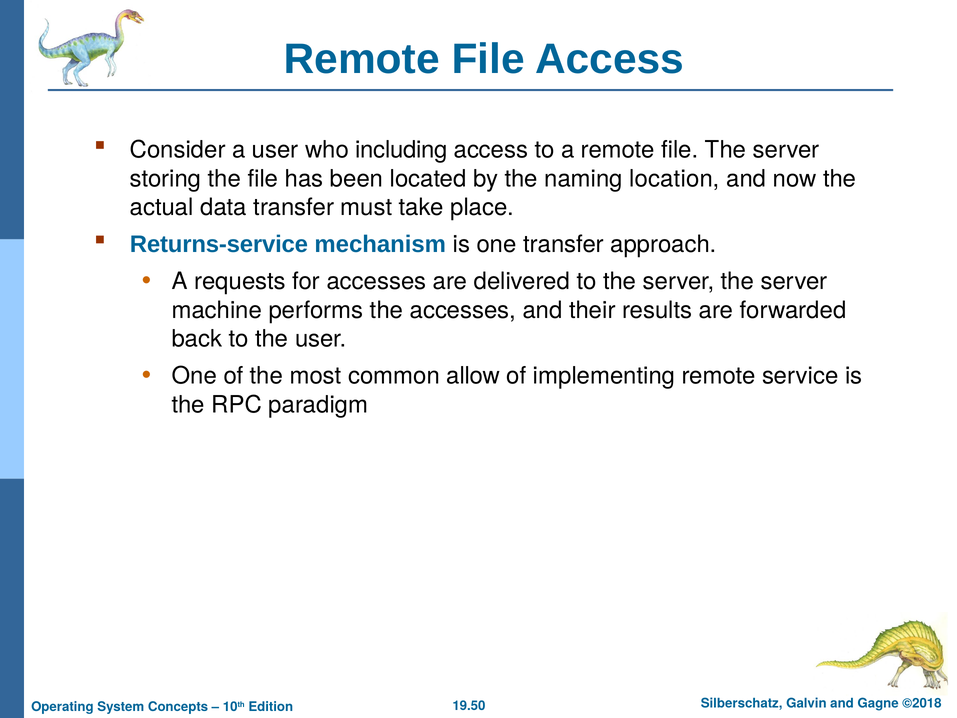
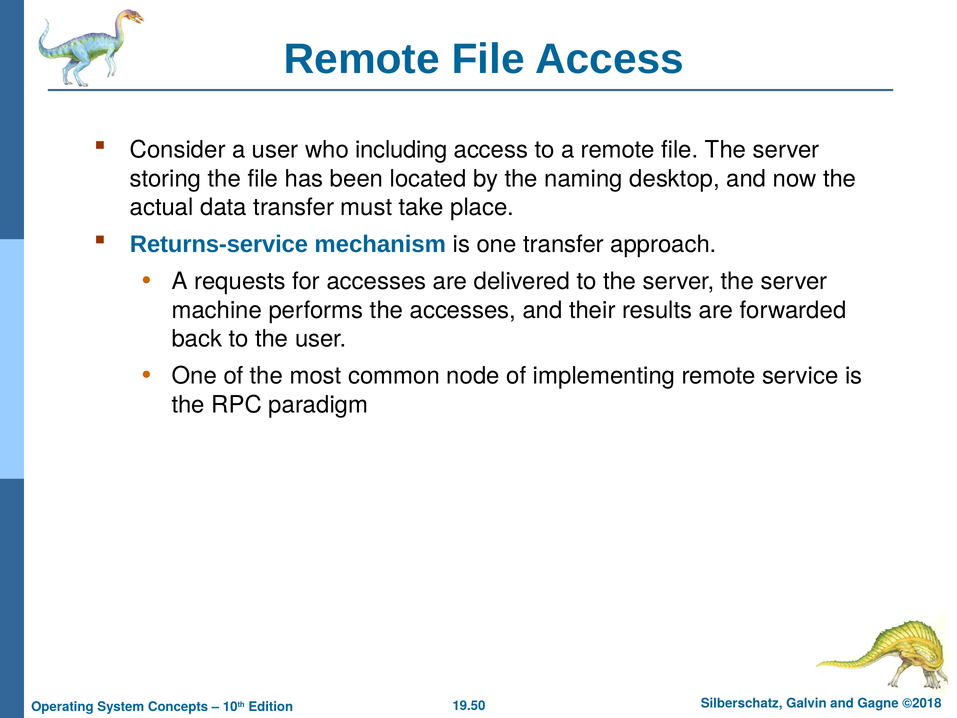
location: location -> desktop
allow: allow -> node
